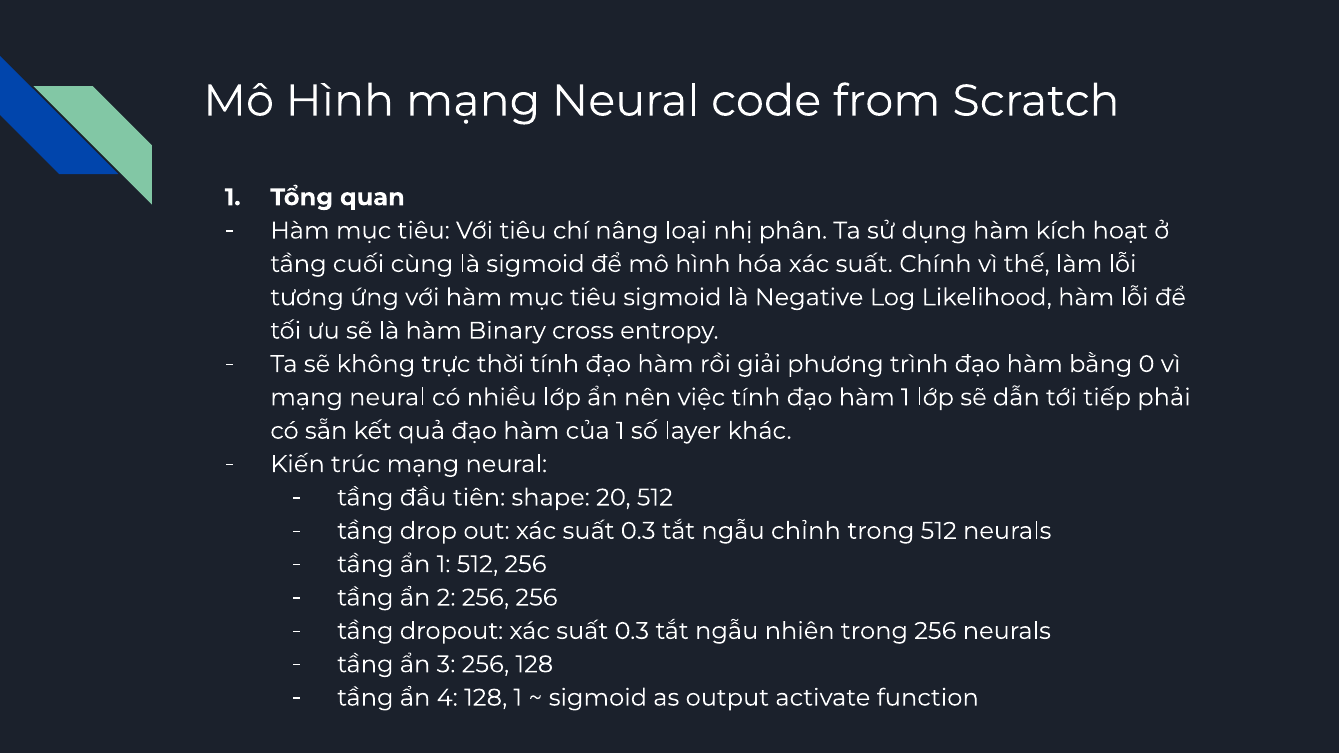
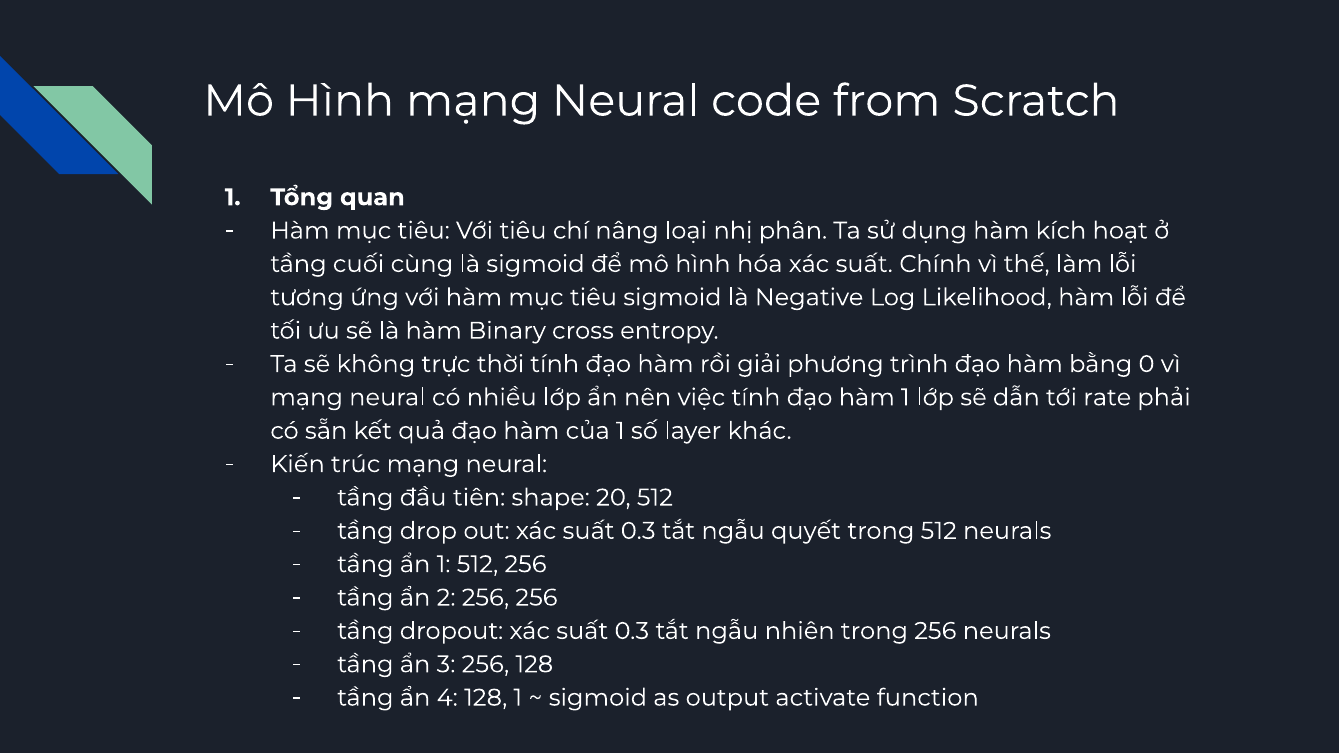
tiếp: tiếp -> rate
chỉnh: chỉnh -> quyết
